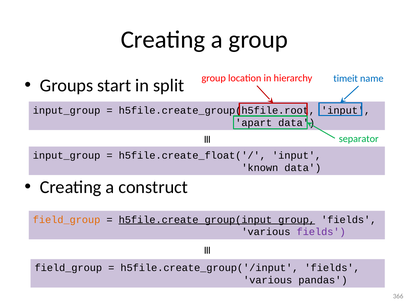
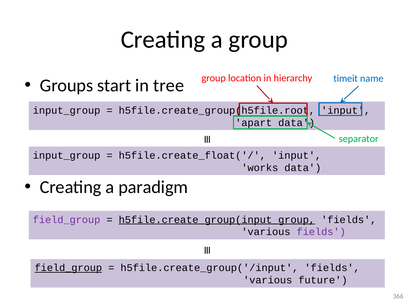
split: split -> tree
known: known -> works
construct: construct -> paradigm
field_group at (67, 220) colour: orange -> purple
field_group at (68, 269) underline: none -> present
pandas: pandas -> future
